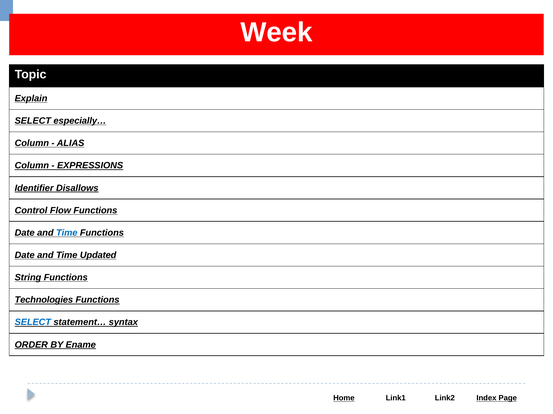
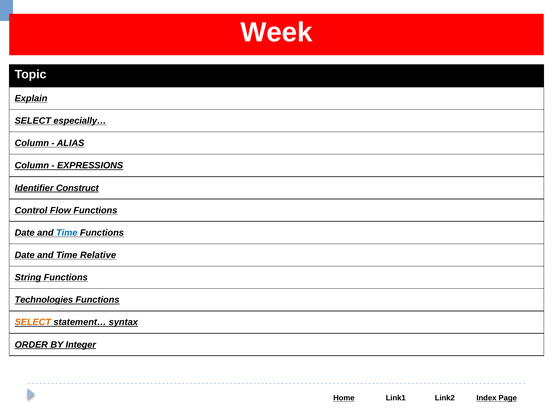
Disallows: Disallows -> Construct
Updated: Updated -> Relative
SELECT at (33, 323) colour: blue -> orange
Ename: Ename -> Integer
